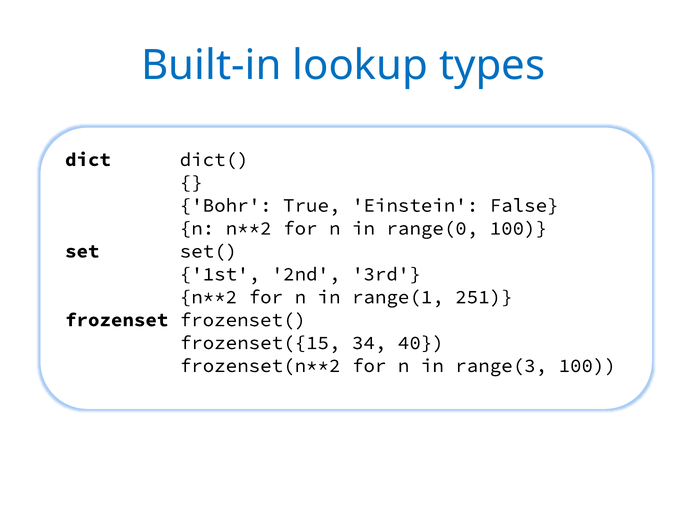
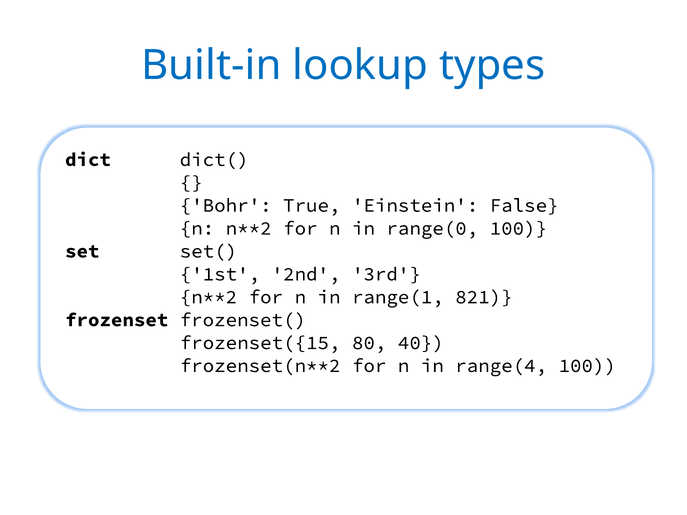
251: 251 -> 821
34: 34 -> 80
range(3: range(3 -> range(4
